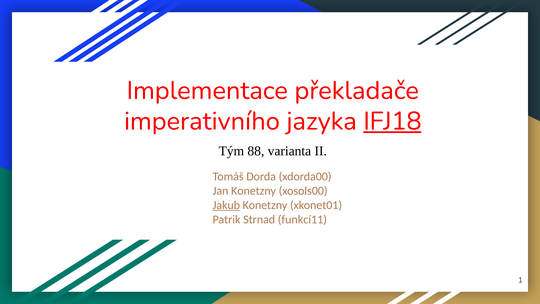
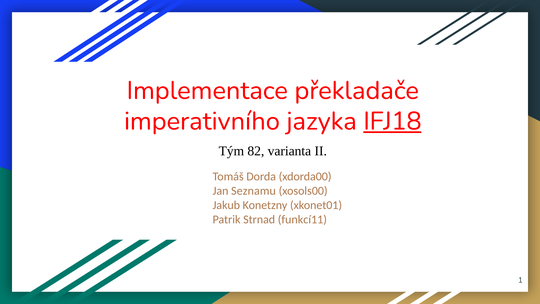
88: 88 -> 82
Jan Konetzny: Konetzny -> Seznamu
Jakub underline: present -> none
